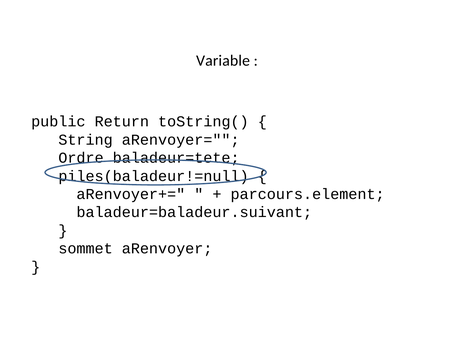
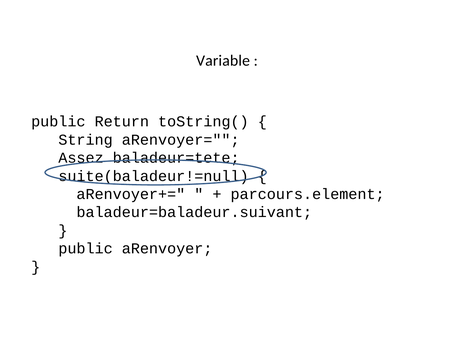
Ordre: Ordre -> Assez
piles(baladeur!=null: piles(baladeur!=null -> suite(baladeur!=null
sommet at (86, 248): sommet -> public
